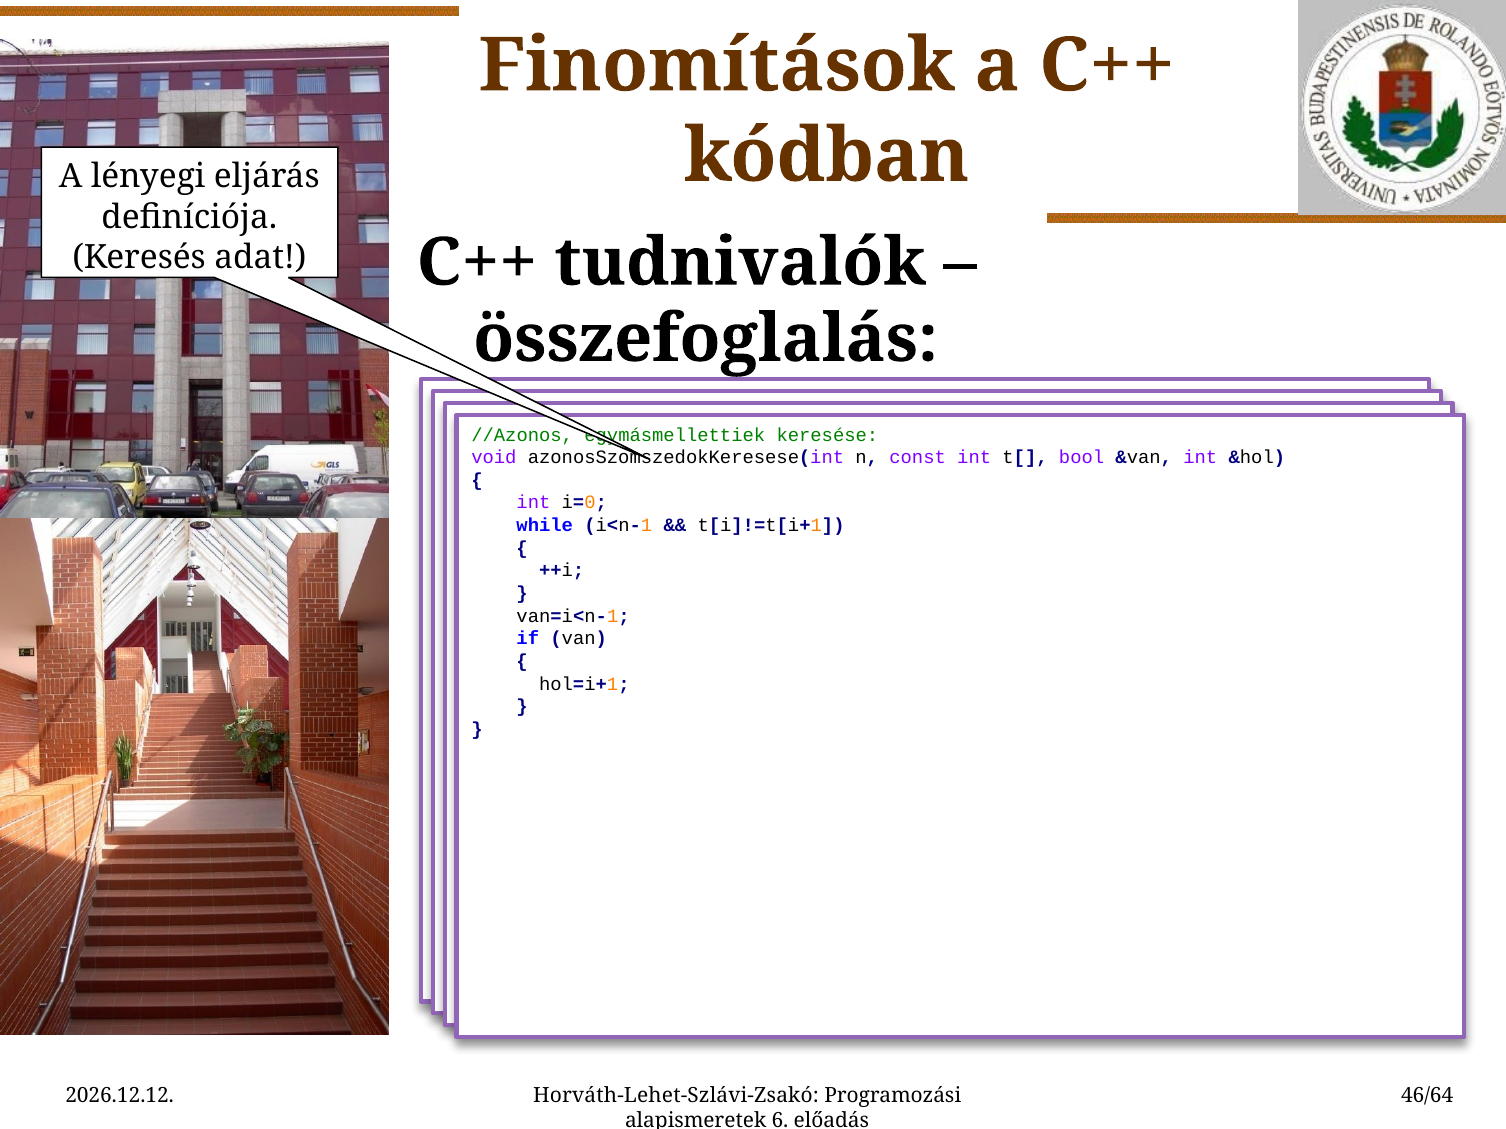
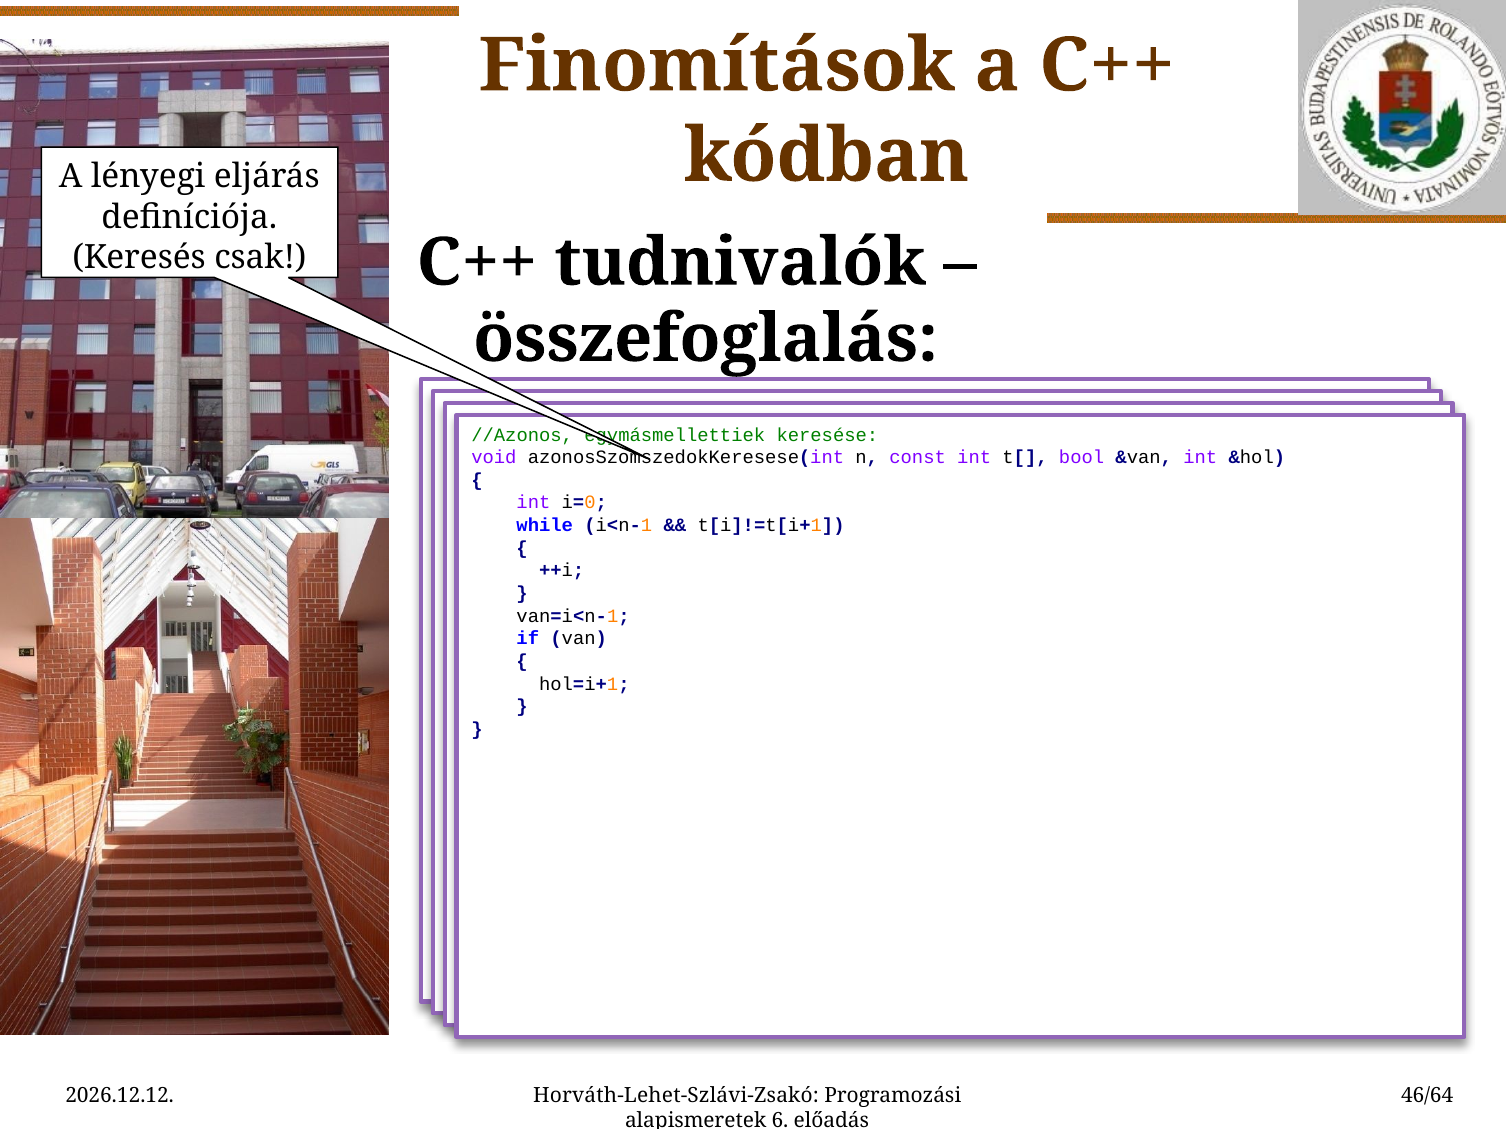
adat: adat -> csak
